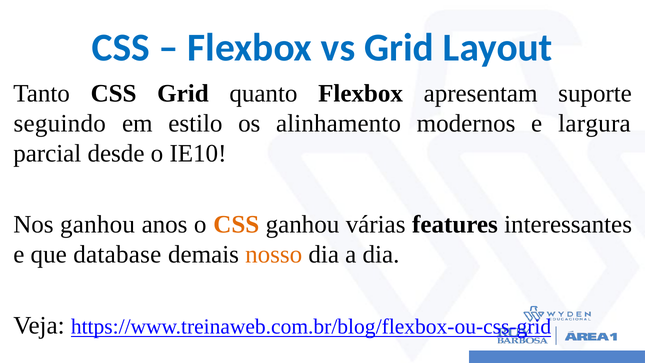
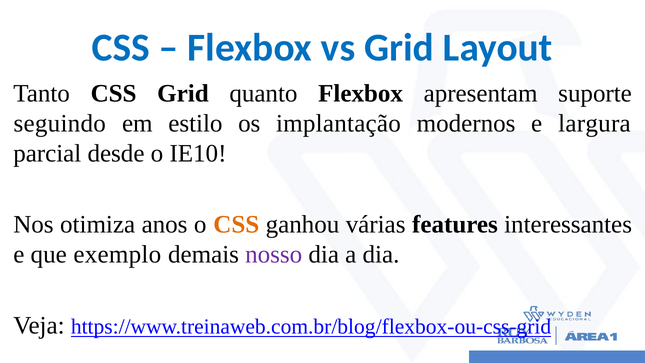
alinhamento: alinhamento -> implantação
Nos ganhou: ganhou -> otimiza
database: database -> exemplo
nosso colour: orange -> purple
